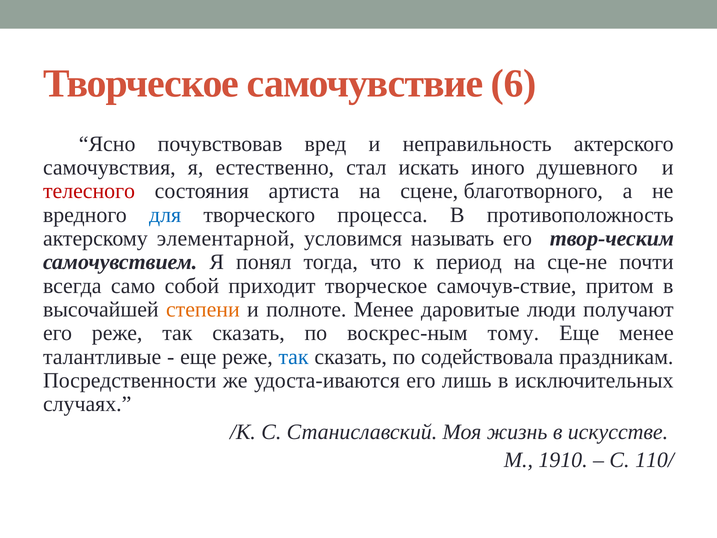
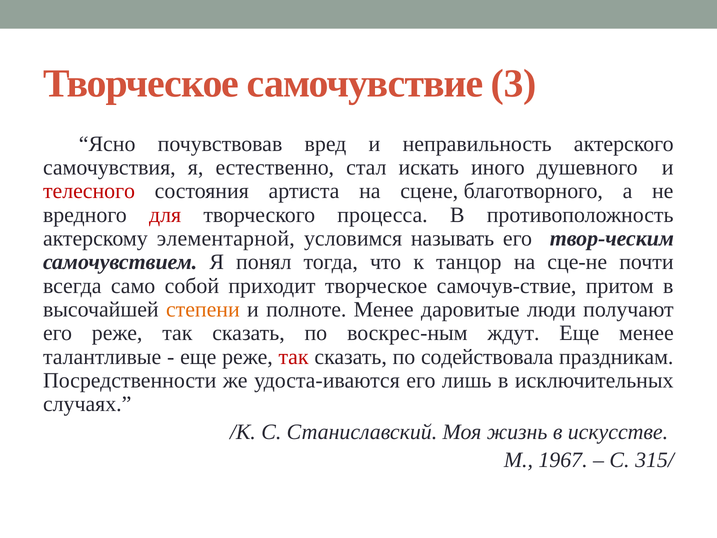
6: 6 -> 3
для colour: blue -> red
период: период -> танцор
тому: тому -> ждут
так at (294, 357) colour: blue -> red
1910: 1910 -> 1967
110/: 110/ -> 315/
